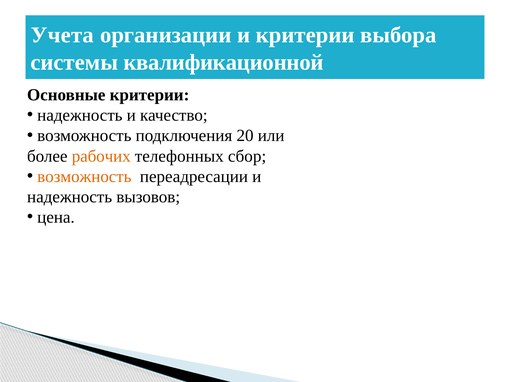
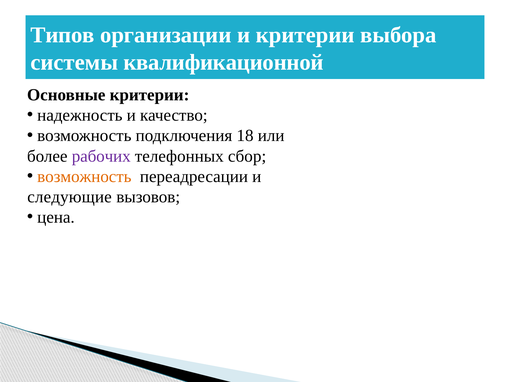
Учета: Учета -> Типов
20: 20 -> 18
рабочих colour: orange -> purple
надежность at (70, 197): надежность -> следующие
